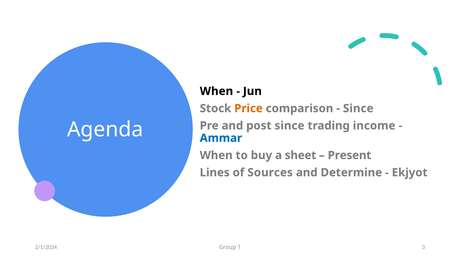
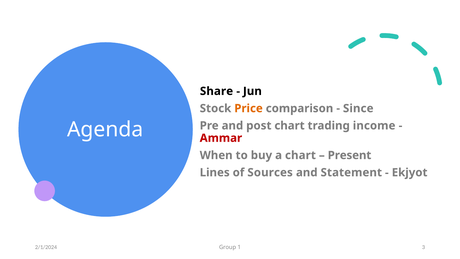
When at (216, 91): When -> Share
post since: since -> chart
Ammar colour: blue -> red
a sheet: sheet -> chart
Determine: Determine -> Statement
